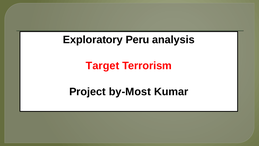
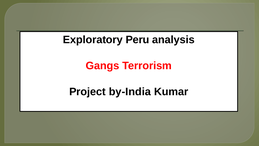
Target: Target -> Gangs
by-Most: by-Most -> by-India
